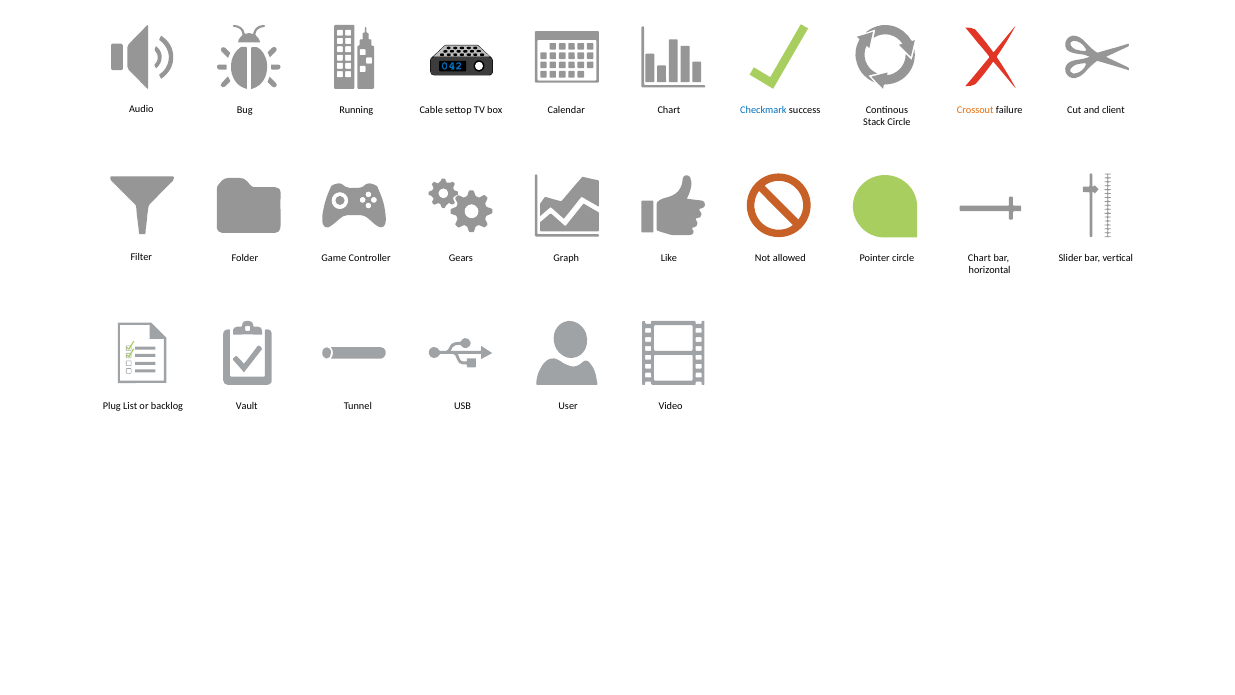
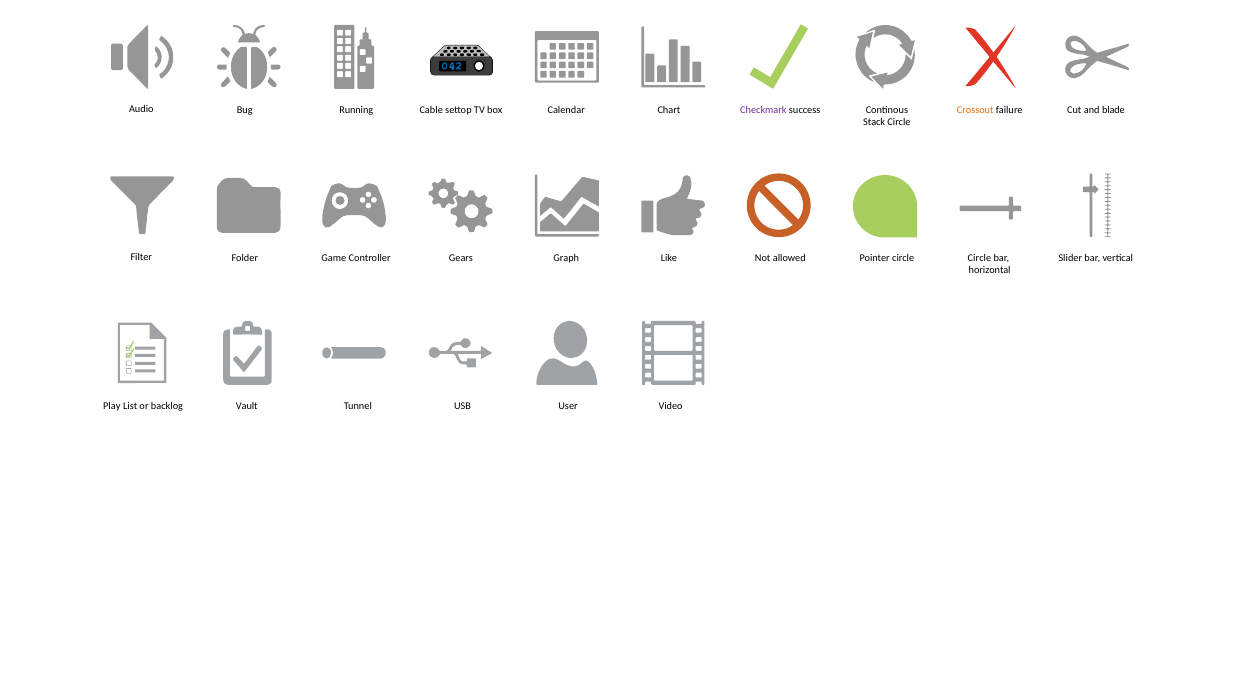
Checkmark colour: blue -> purple
client: client -> blade
circle Chart: Chart -> Circle
Plug: Plug -> Play
